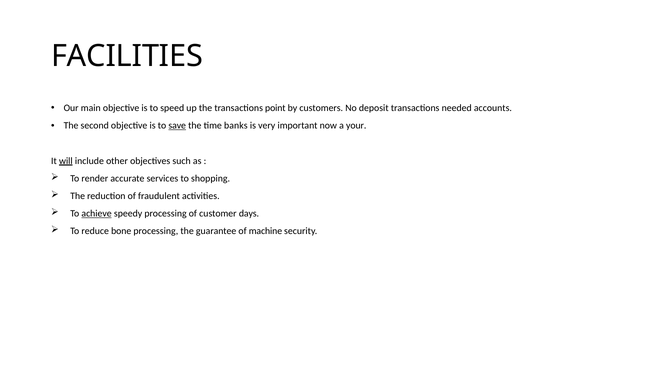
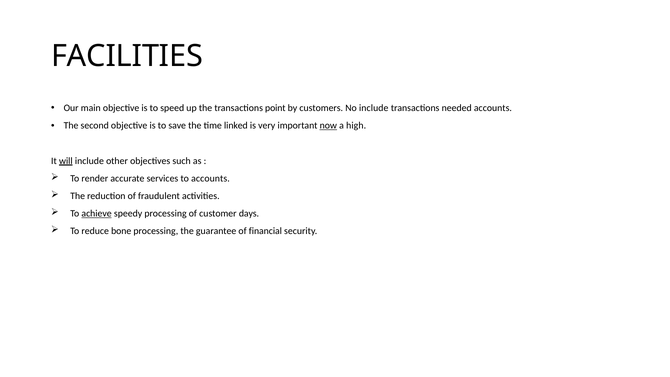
No deposit: deposit -> include
save underline: present -> none
banks: banks -> linked
now underline: none -> present
your: your -> high
to shopping: shopping -> accounts
machine: machine -> financial
